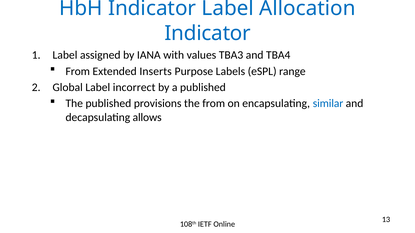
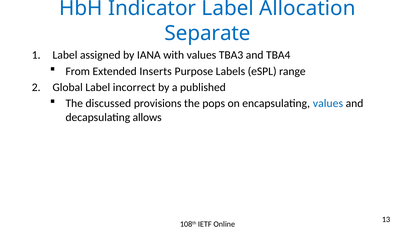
Indicator at (208, 33): Indicator -> Separate
The published: published -> discussed
the from: from -> pops
encapsulating similar: similar -> values
